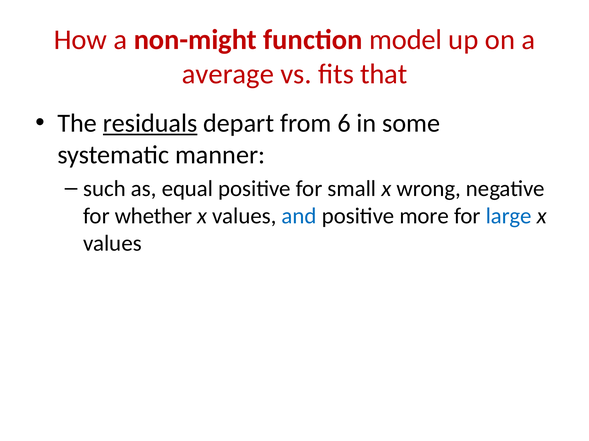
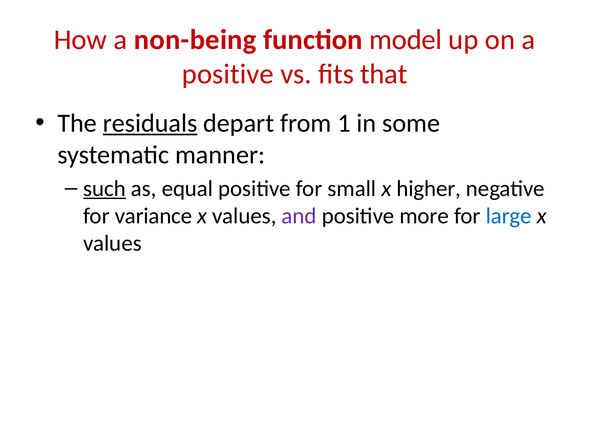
non-might: non-might -> non-being
average at (228, 74): average -> positive
6: 6 -> 1
such underline: none -> present
wrong: wrong -> higher
whether: whether -> variance
and colour: blue -> purple
